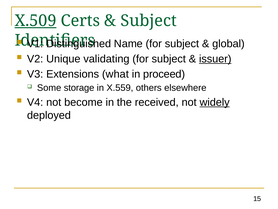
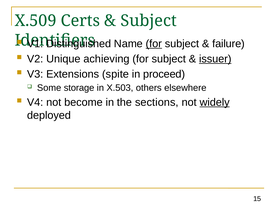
X.509 underline: present -> none
for at (154, 44) underline: none -> present
global: global -> failure
validating: validating -> achieving
what: what -> spite
X.559: X.559 -> X.503
received: received -> sections
